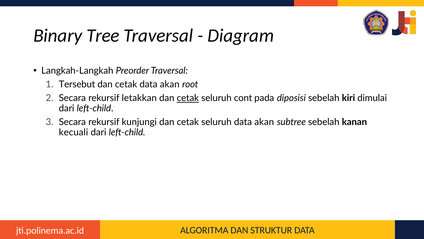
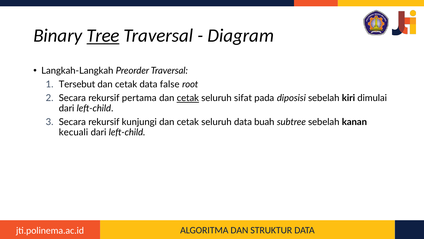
Tree underline: none -> present
cetak data akan: akan -> false
letakkan: letakkan -> pertama
cont: cont -> sifat
seluruh data akan: akan -> buah
